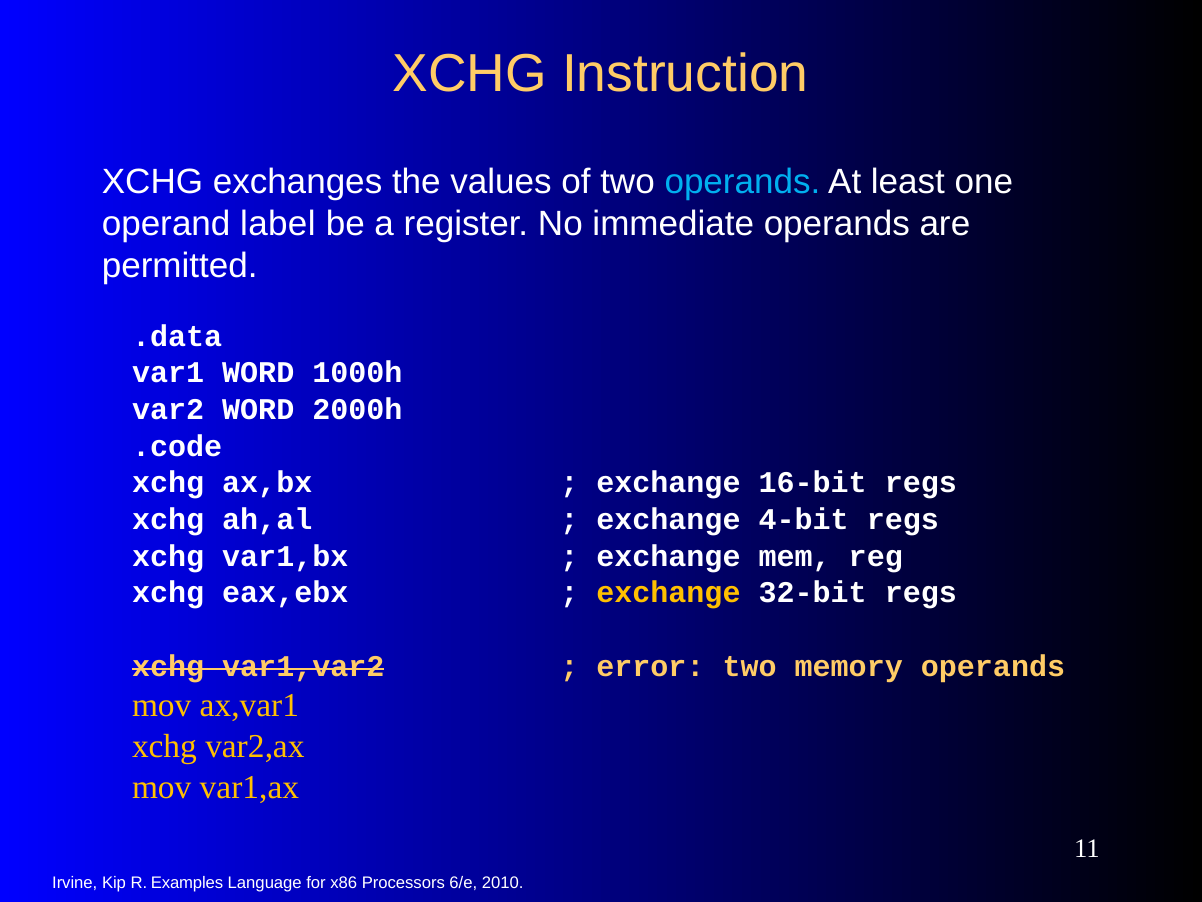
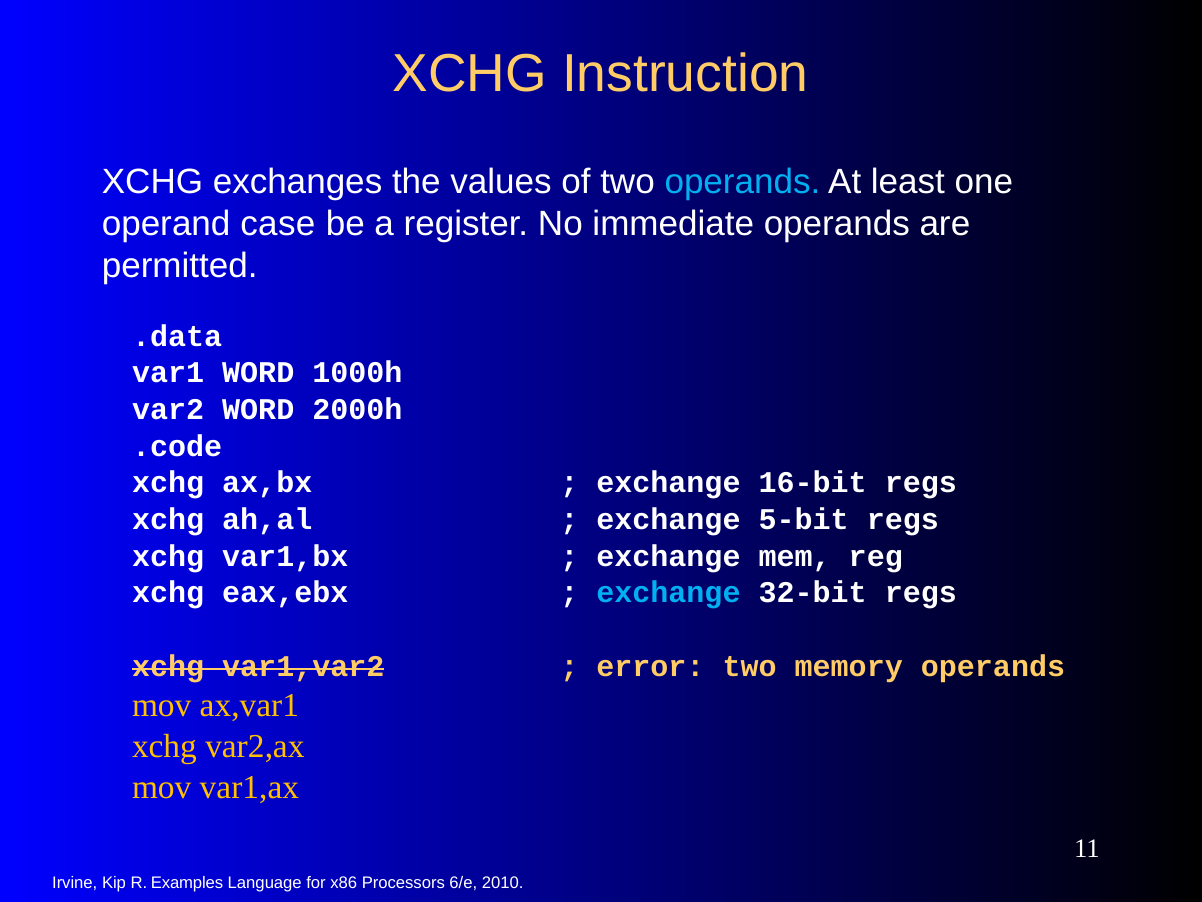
label: label -> case
4-bit: 4-bit -> 5-bit
exchange at (668, 593) colour: yellow -> light blue
